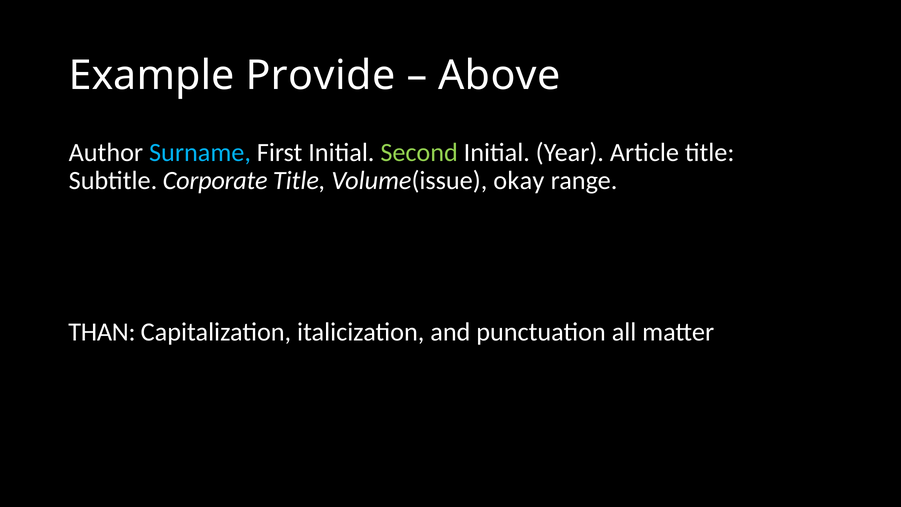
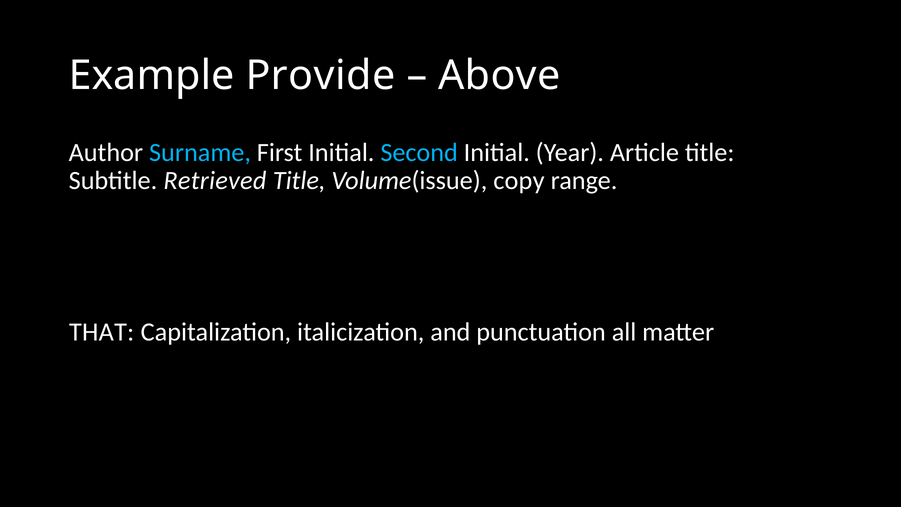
Second colour: light green -> light blue
Corporate: Corporate -> Retrieved
okay: okay -> copy
THAN: THAN -> THAT
